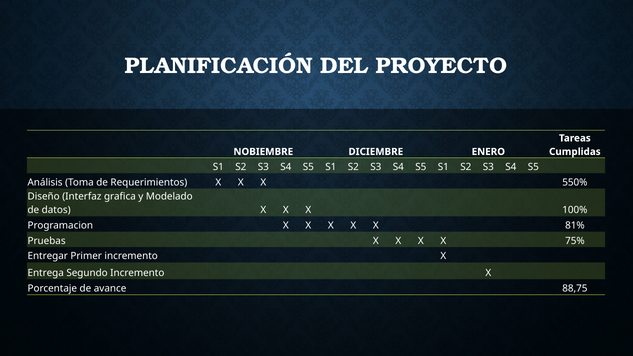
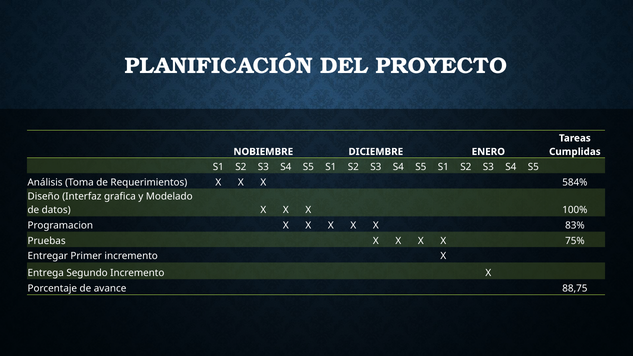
550%: 550% -> 584%
81%: 81% -> 83%
